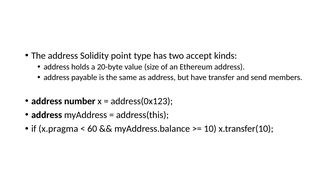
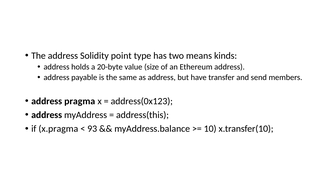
accept: accept -> means
number: number -> pragma
60: 60 -> 93
